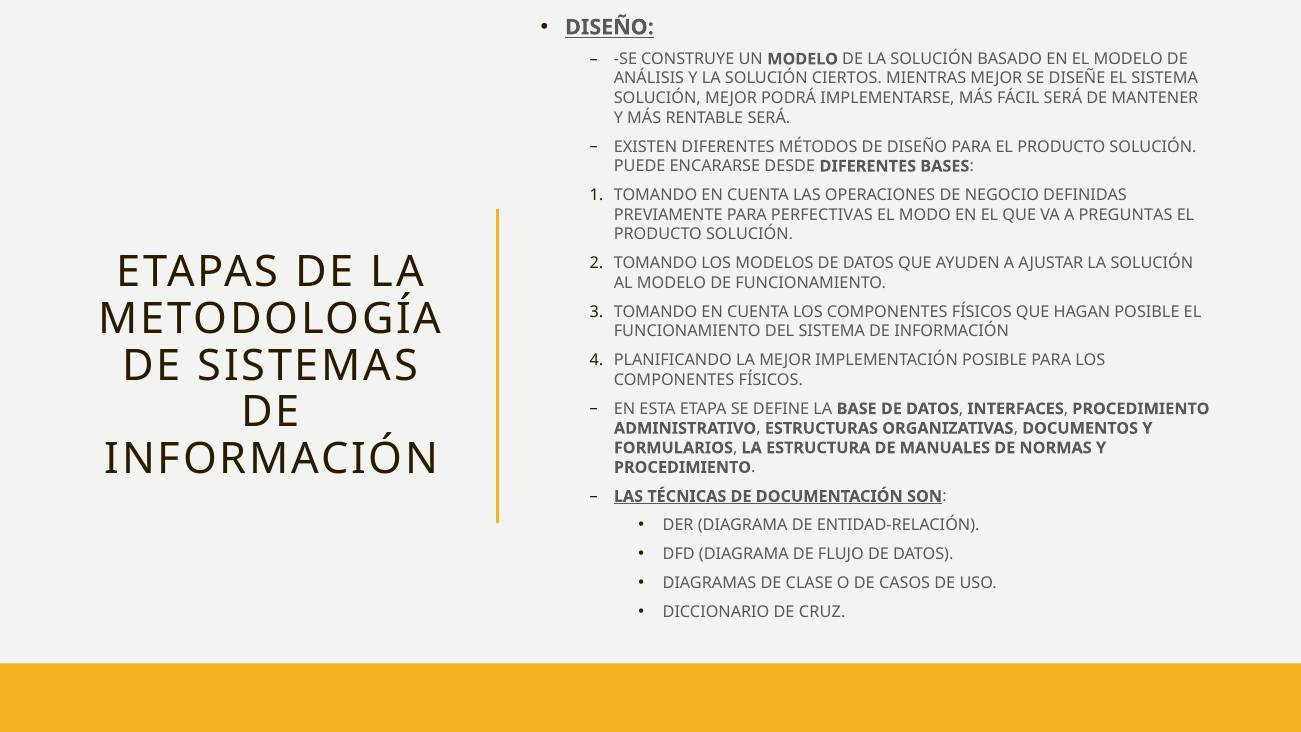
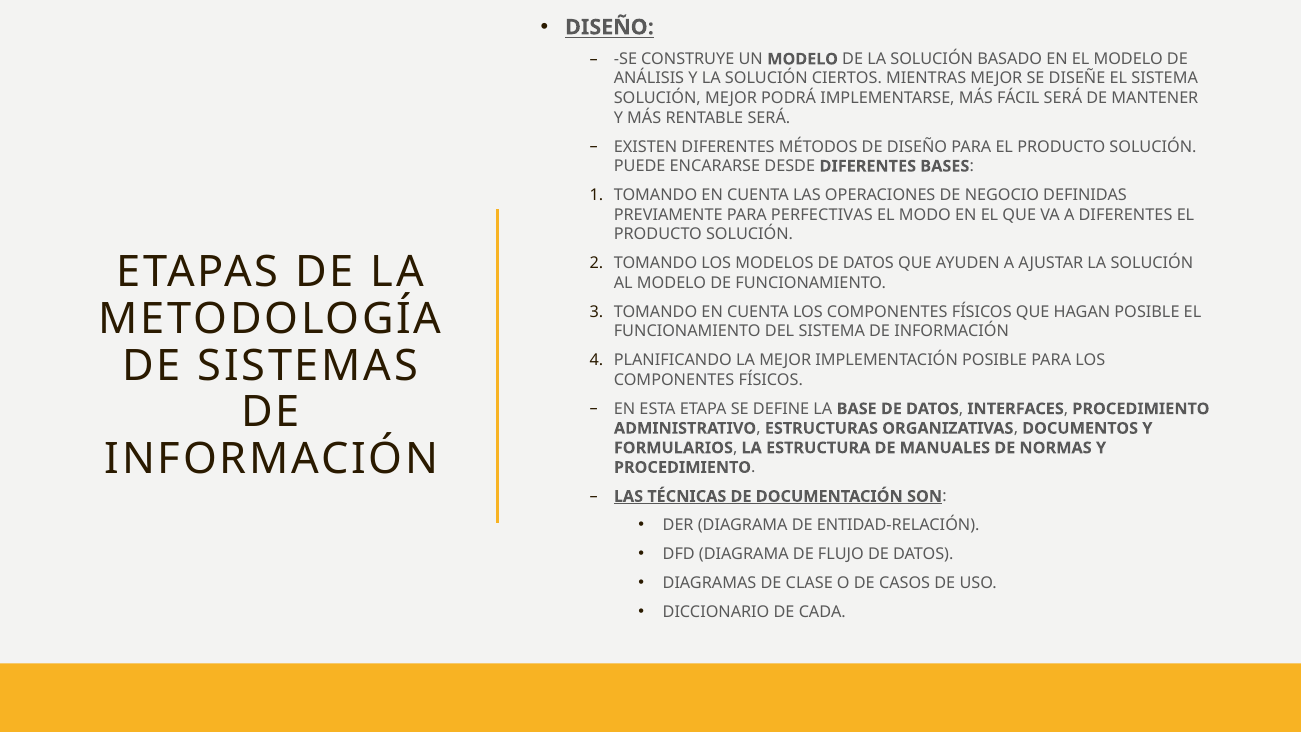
A PREGUNTAS: PREGUNTAS -> DIFERENTES
CRUZ: CRUZ -> CADA
